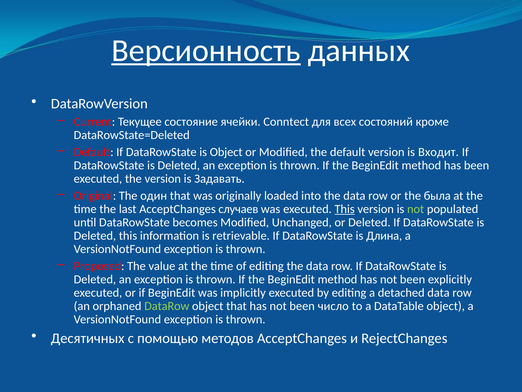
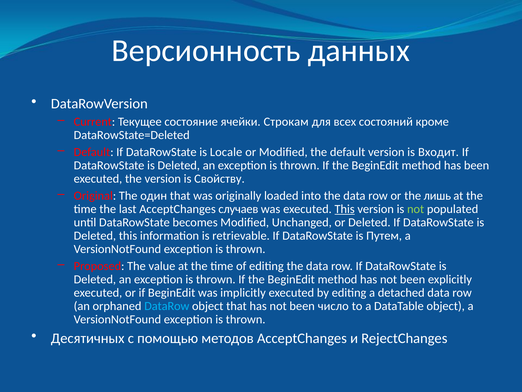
Версионность underline: present -> none
Conntect: Conntect -> Строкам
is Object: Object -> Locale
Задавать: Задавать -> Свойству
была: была -> лишь
Длина: Длина -> Путем
DataRow colour: light green -> light blue
